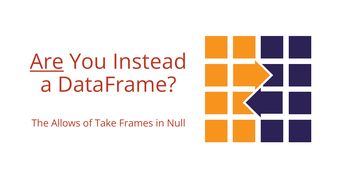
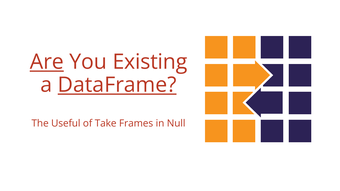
Instead: Instead -> Existing
DataFrame underline: none -> present
Allows: Allows -> Useful
